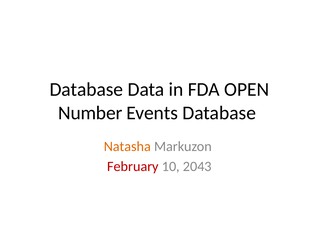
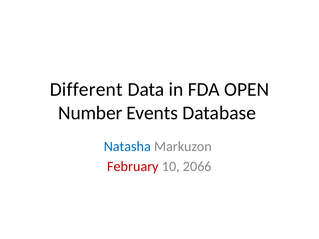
Database at (86, 90): Database -> Different
Natasha colour: orange -> blue
2043: 2043 -> 2066
